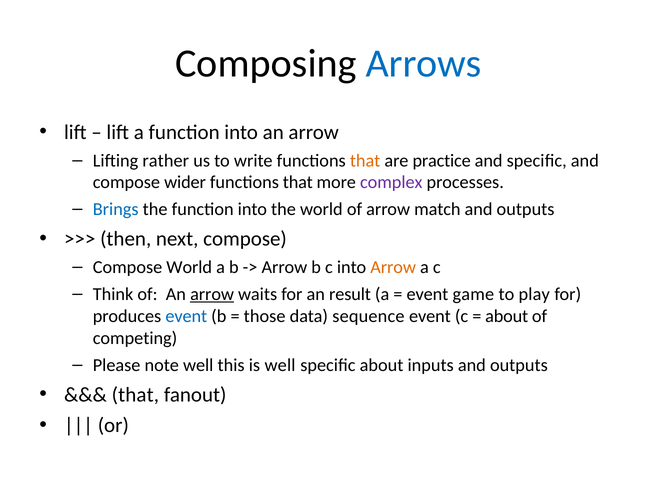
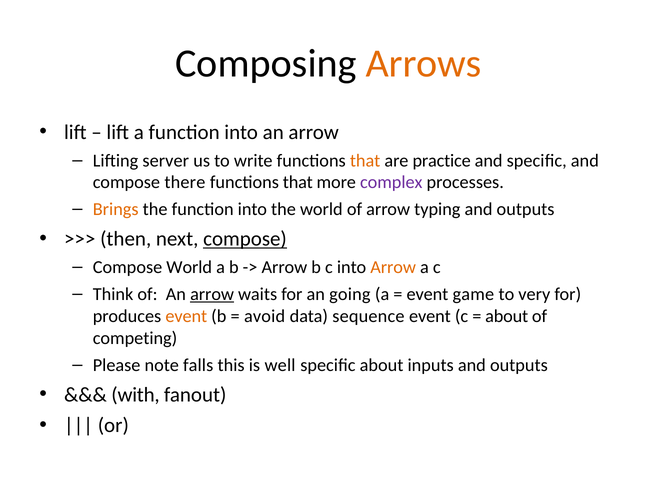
Arrows colour: blue -> orange
rather: rather -> server
wider: wider -> there
Brings colour: blue -> orange
match: match -> typing
compose at (245, 239) underline: none -> present
result: result -> going
play: play -> very
event at (186, 317) colour: blue -> orange
those: those -> avoid
note well: well -> falls
that at (135, 395): that -> with
